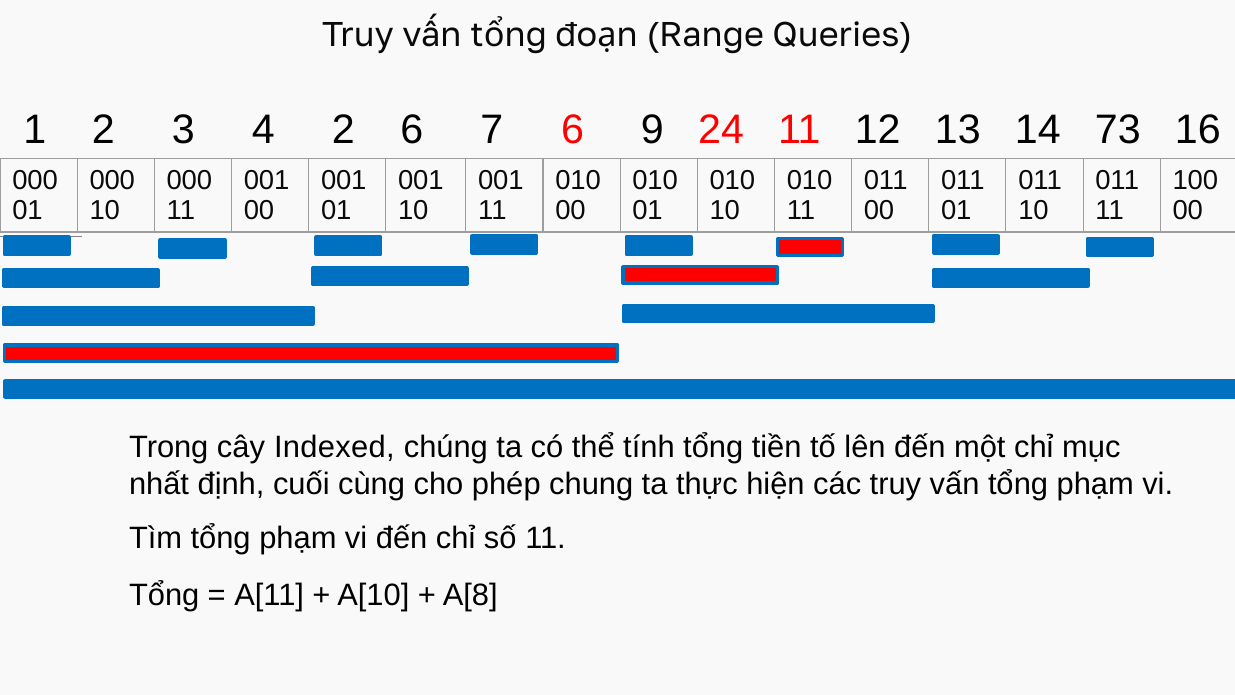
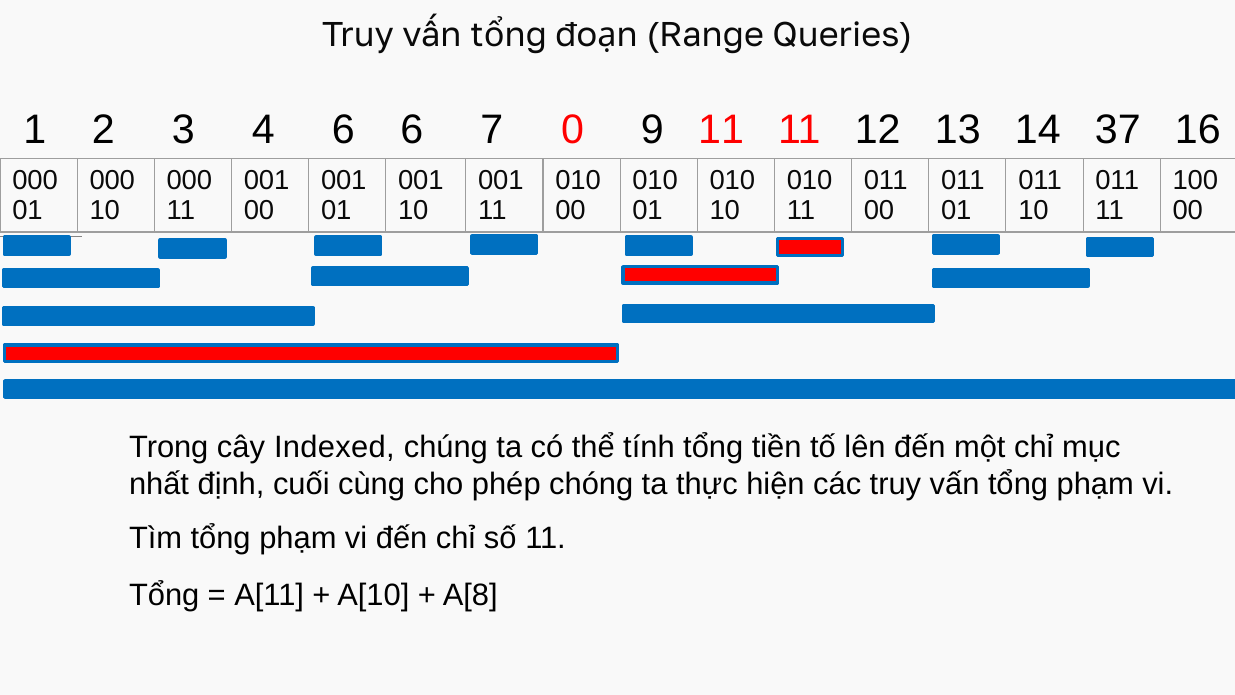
4 2: 2 -> 6
7 6: 6 -> 0
9 24: 24 -> 11
73: 73 -> 37
chung: chung -> chóng
